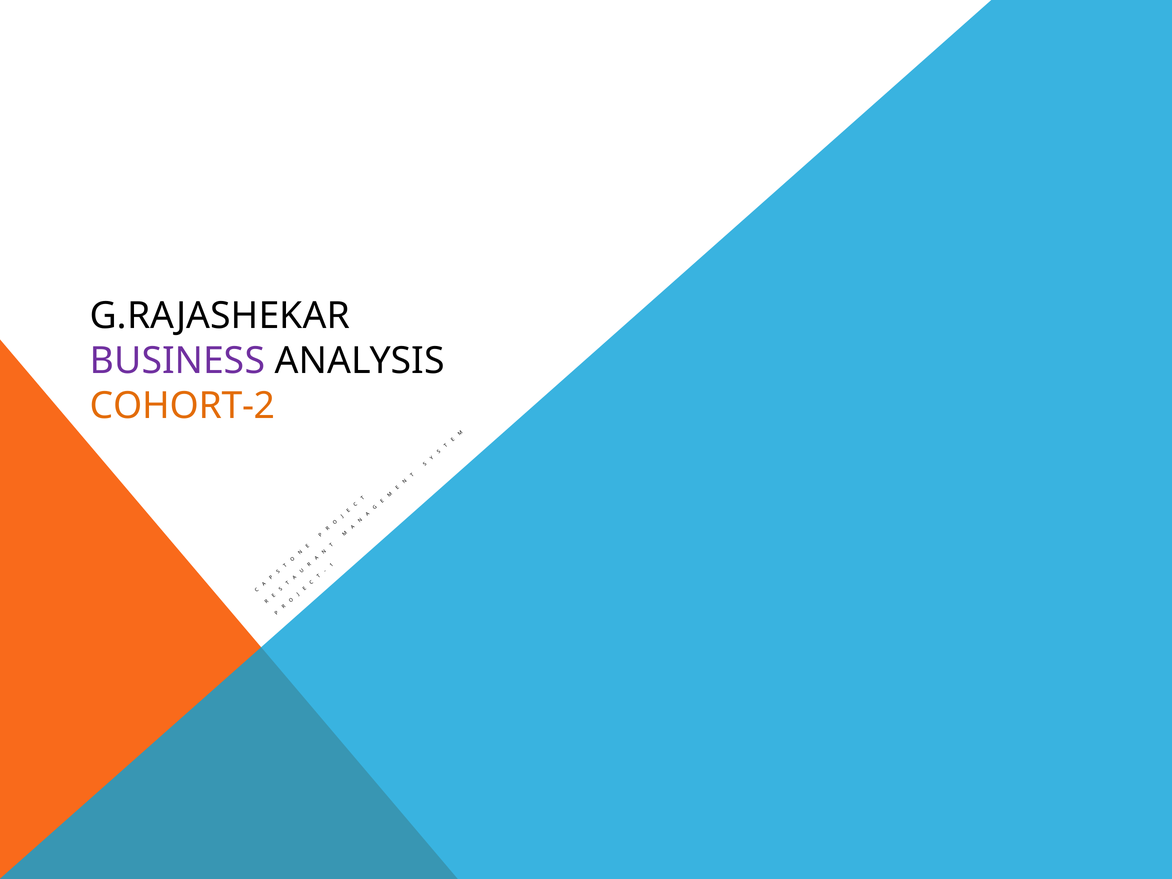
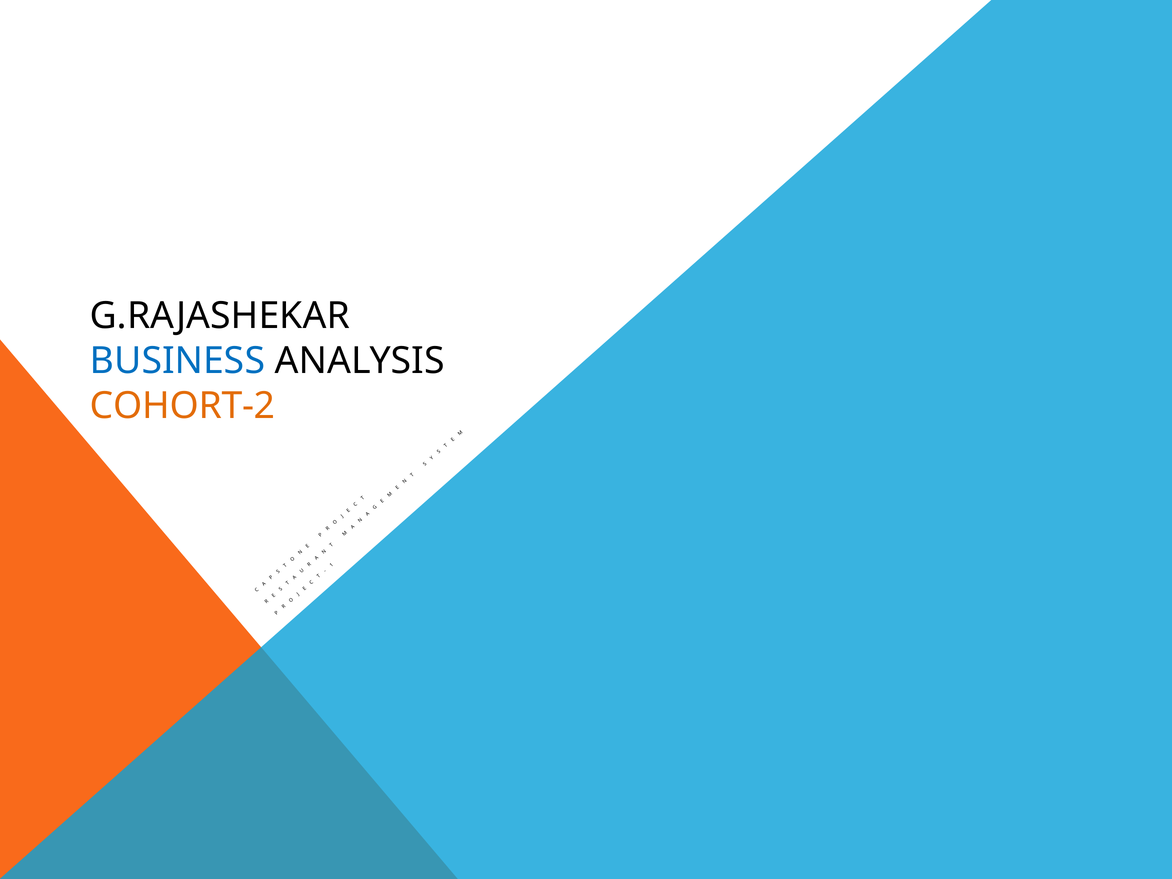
BUSINESS colour: purple -> blue
